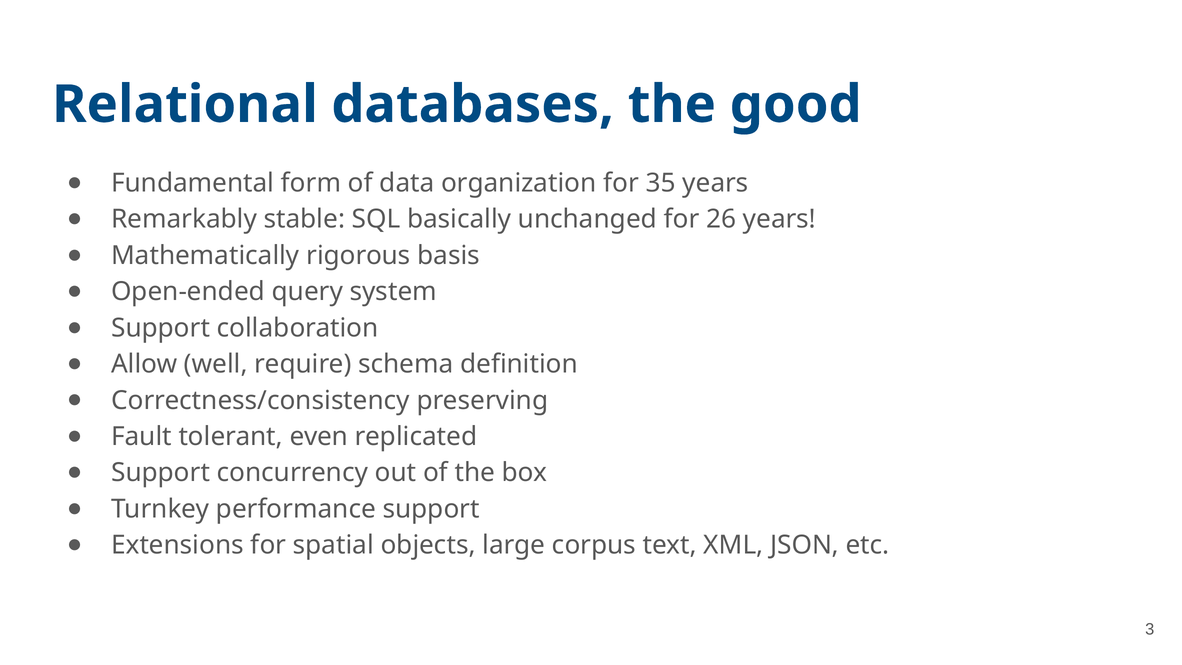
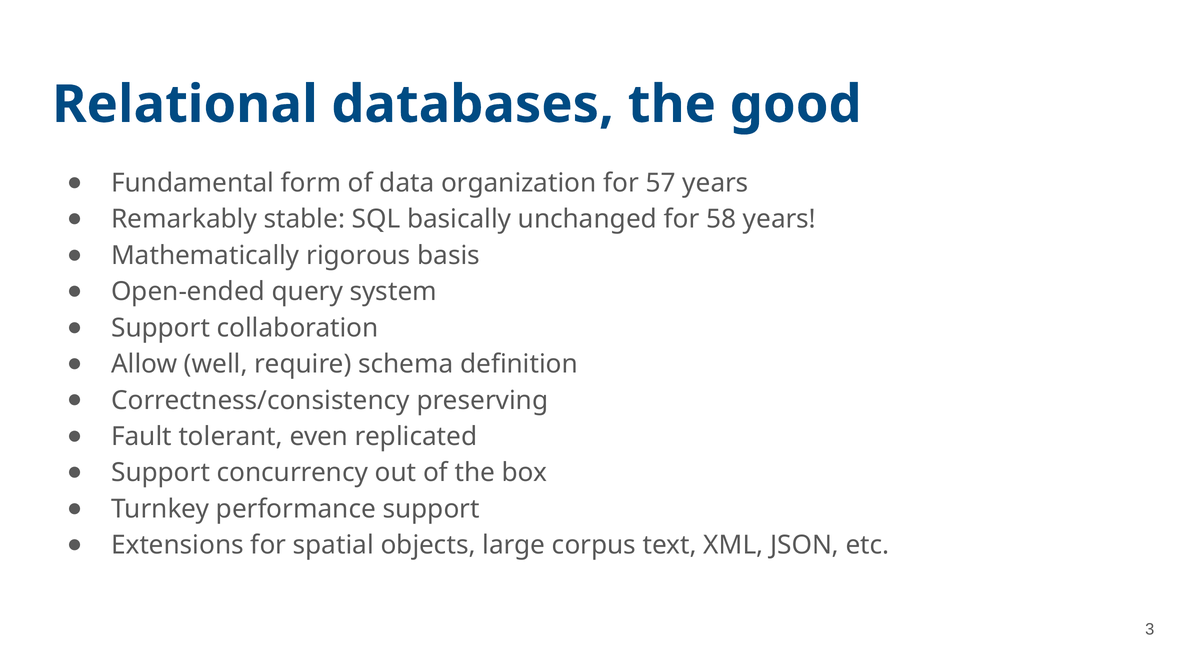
35: 35 -> 57
26: 26 -> 58
